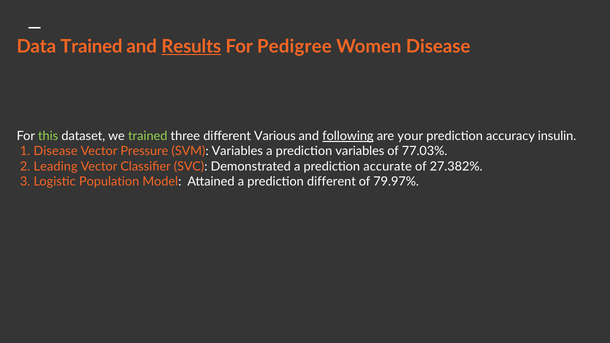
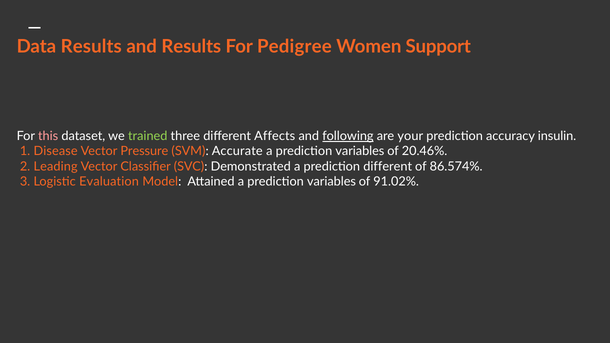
Data Trained: Trained -> Results
Results at (191, 46) underline: present -> none
Women Disease: Disease -> Support
this colour: light green -> pink
Various: Various -> Affects
SVM Variables: Variables -> Accurate
77.03%: 77.03% -> 20.46%
prediction accurate: accurate -> different
27.382%: 27.382% -> 86.574%
Population: Population -> Evaluation
Attained a prediction different: different -> variables
79.97%: 79.97% -> 91.02%
